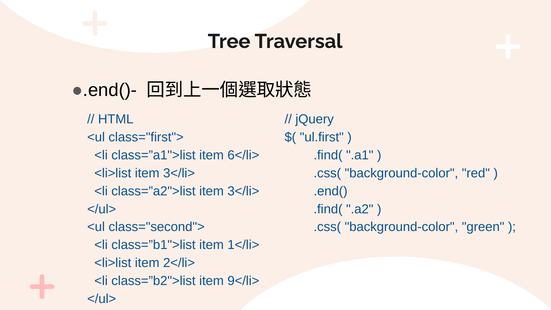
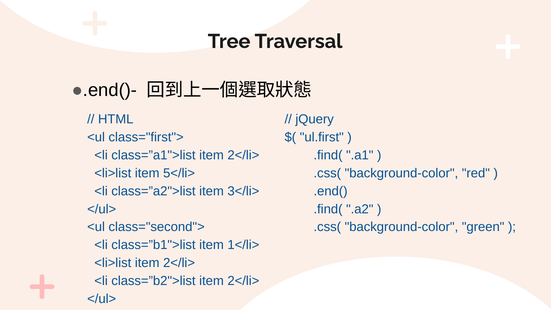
class=”a1">list item 6</li>: 6</li> -> 2</li>
<li>list item 3</li>: 3</li> -> 5</li>
class=”b2">list item 9</li>: 9</li> -> 2</li>
